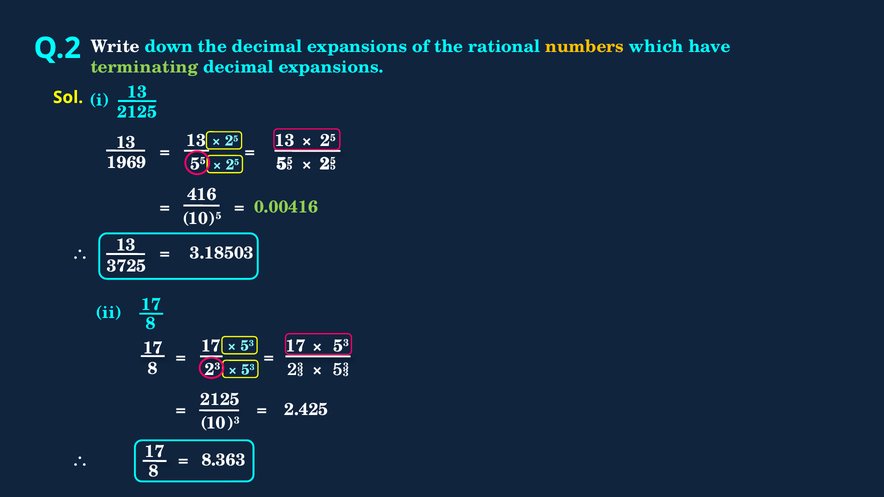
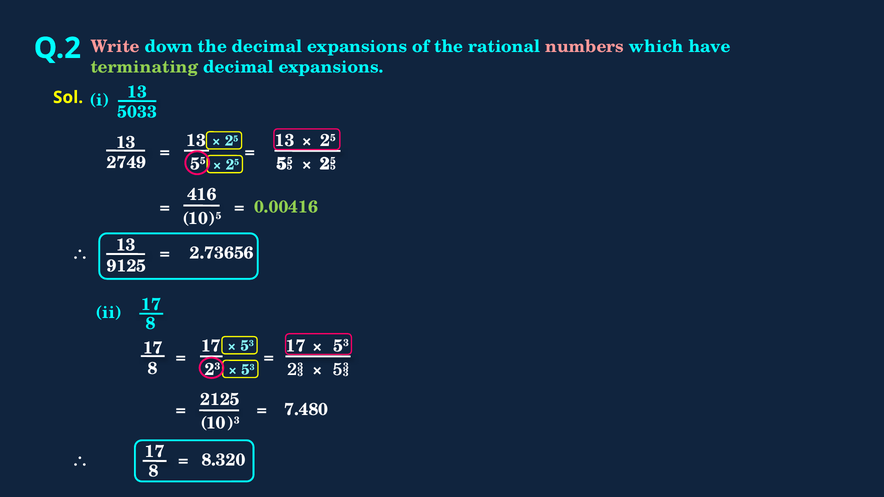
Write colour: white -> pink
numbers colour: yellow -> pink
2125 at (137, 112): 2125 -> 5033
1969: 1969 -> 2749
3.18503: 3.18503 -> 2.73656
3725: 3725 -> 9125
2.425: 2.425 -> 7.480
8.363: 8.363 -> 8.320
